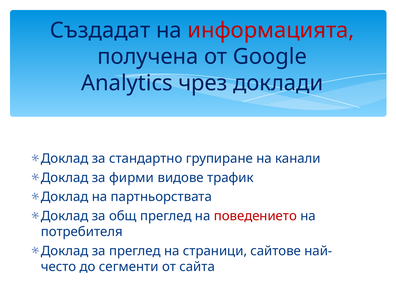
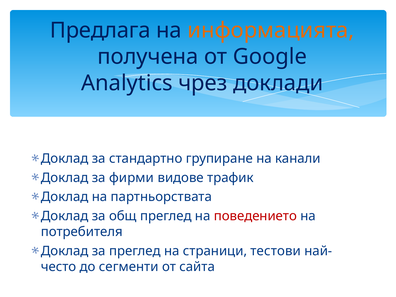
Създадат: Създадат -> Предлага
информацията colour: red -> orange
сайтове: сайтове -> тестови
